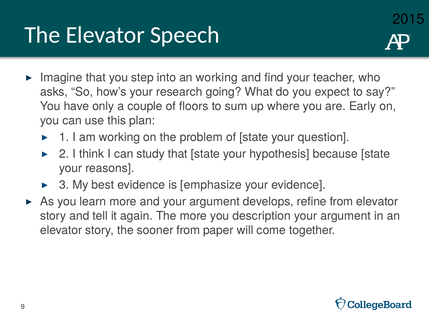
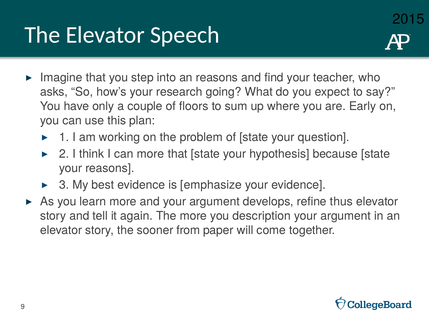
an working: working -> reasons
can study: study -> more
refine from: from -> thus
